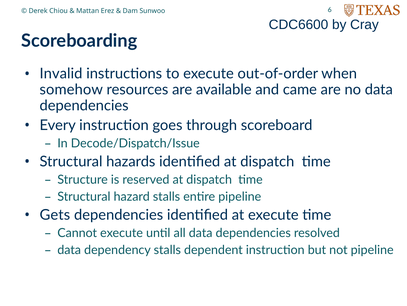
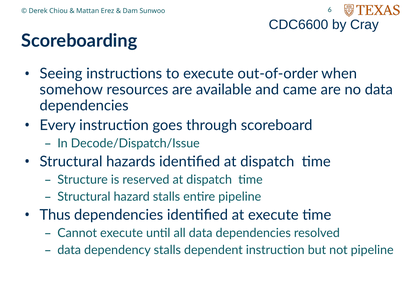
Invalid: Invalid -> Seeing
Gets: Gets -> Thus
